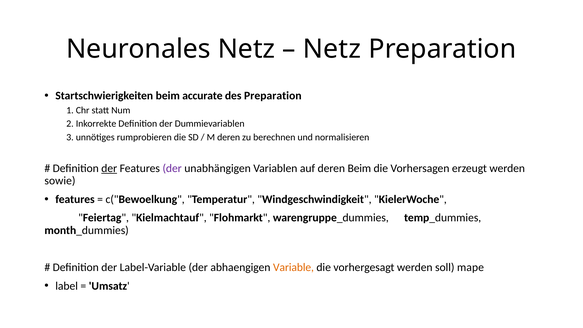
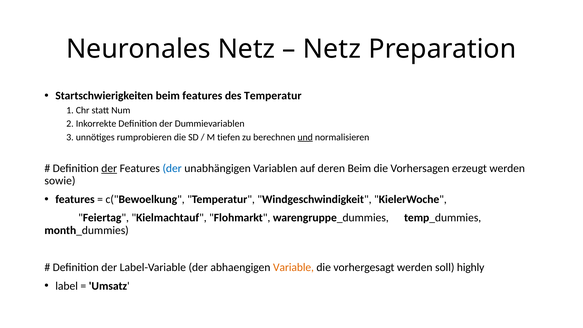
beim accurate: accurate -> features
des Preparation: Preparation -> Temperatur
M deren: deren -> tiefen
und underline: none -> present
der at (172, 168) colour: purple -> blue
mape: mape -> highly
